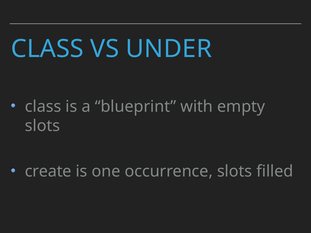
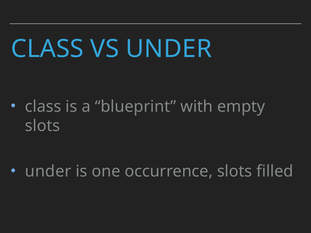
create at (48, 172): create -> under
